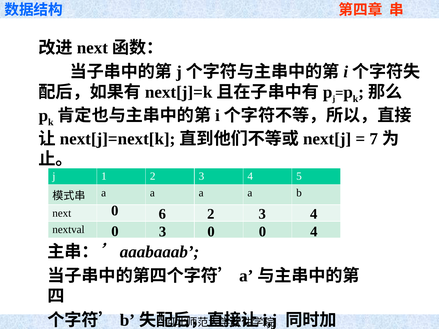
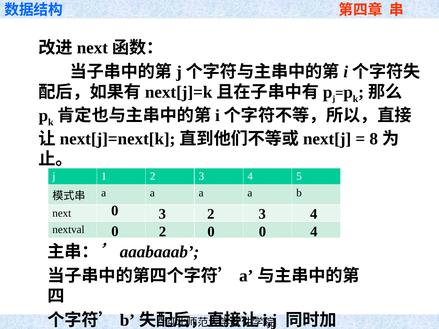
7: 7 -> 8
0 6: 6 -> 3
0 3: 3 -> 2
